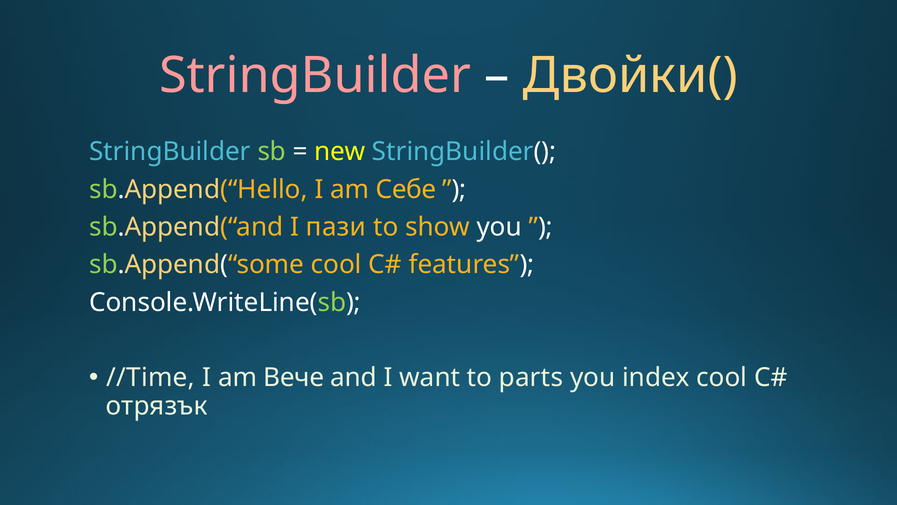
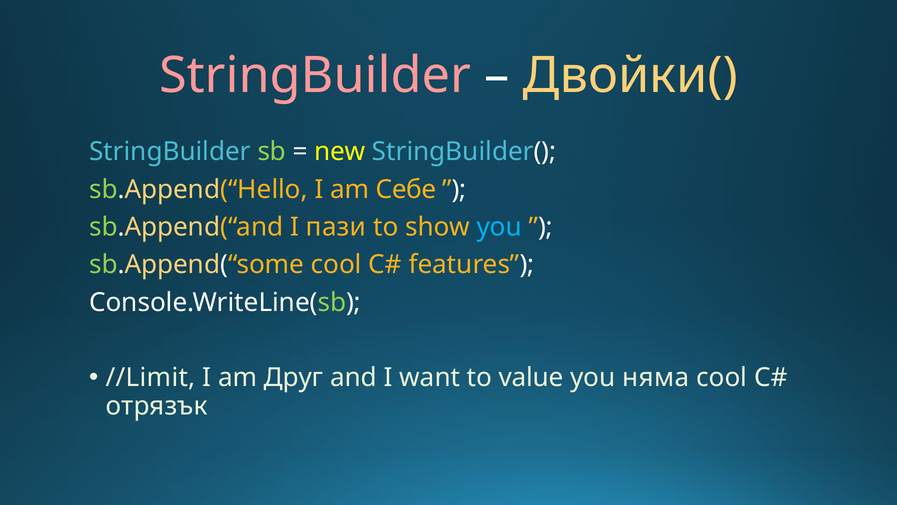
you at (499, 227) colour: white -> light blue
//Time: //Time -> //Limit
Вече: Вече -> Друг
parts: parts -> value
index: index -> няма
